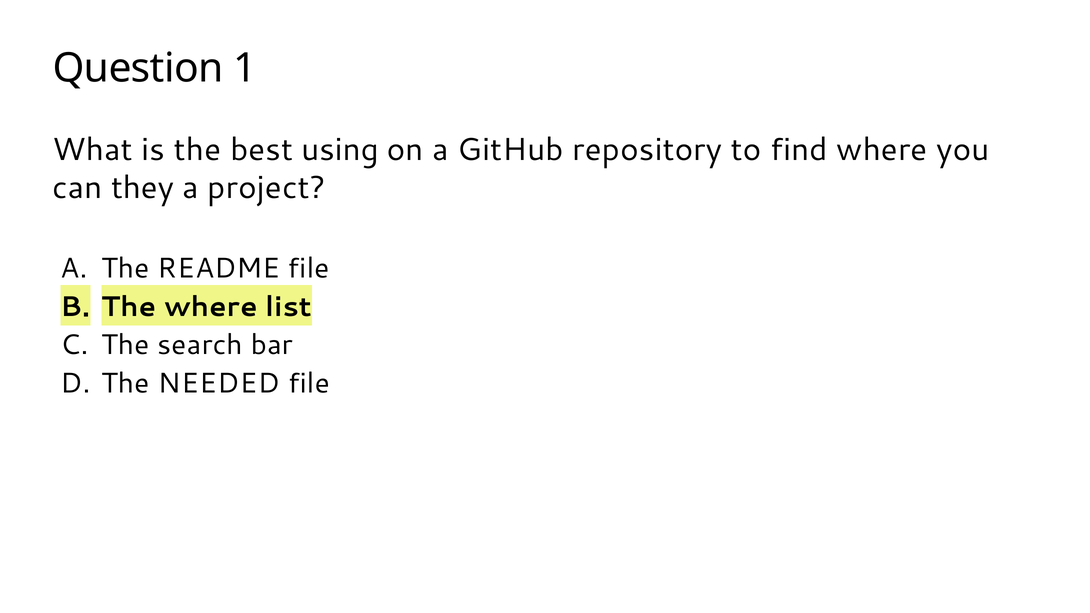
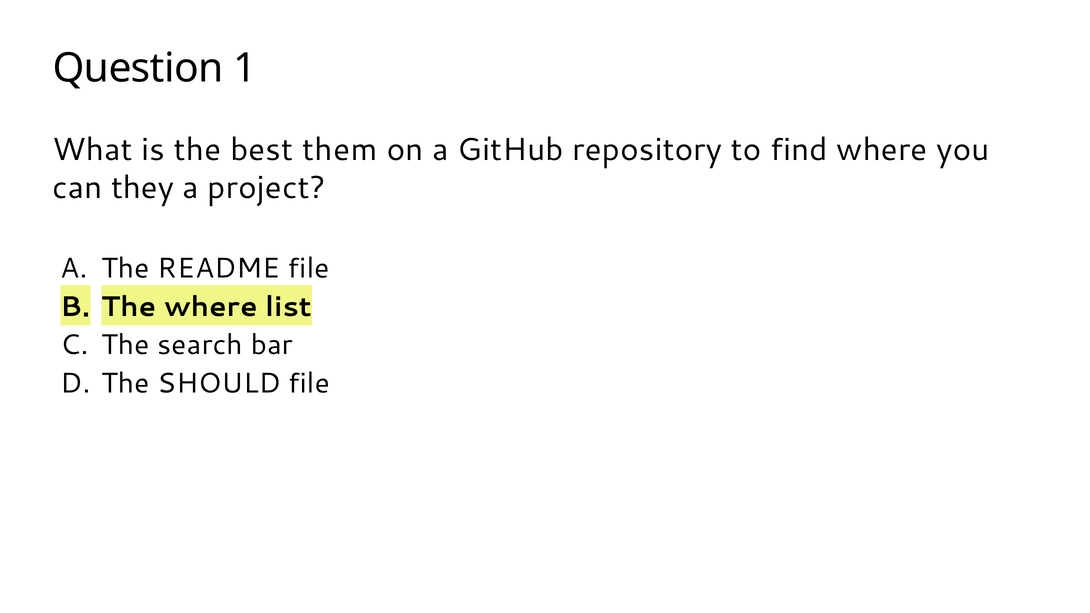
using: using -> them
NEEDED: NEEDED -> SHOULD
